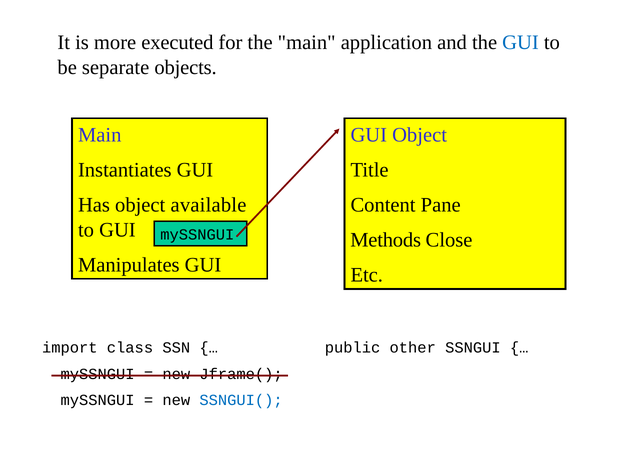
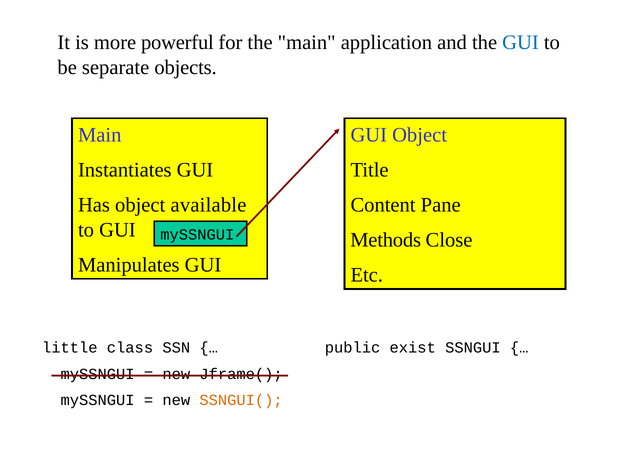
executed: executed -> powerful
import: import -> little
other: other -> exist
SSNGUI( colour: blue -> orange
